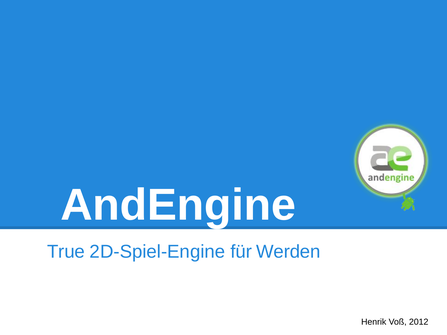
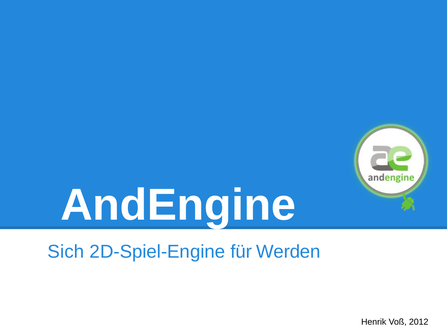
True: True -> Sich
